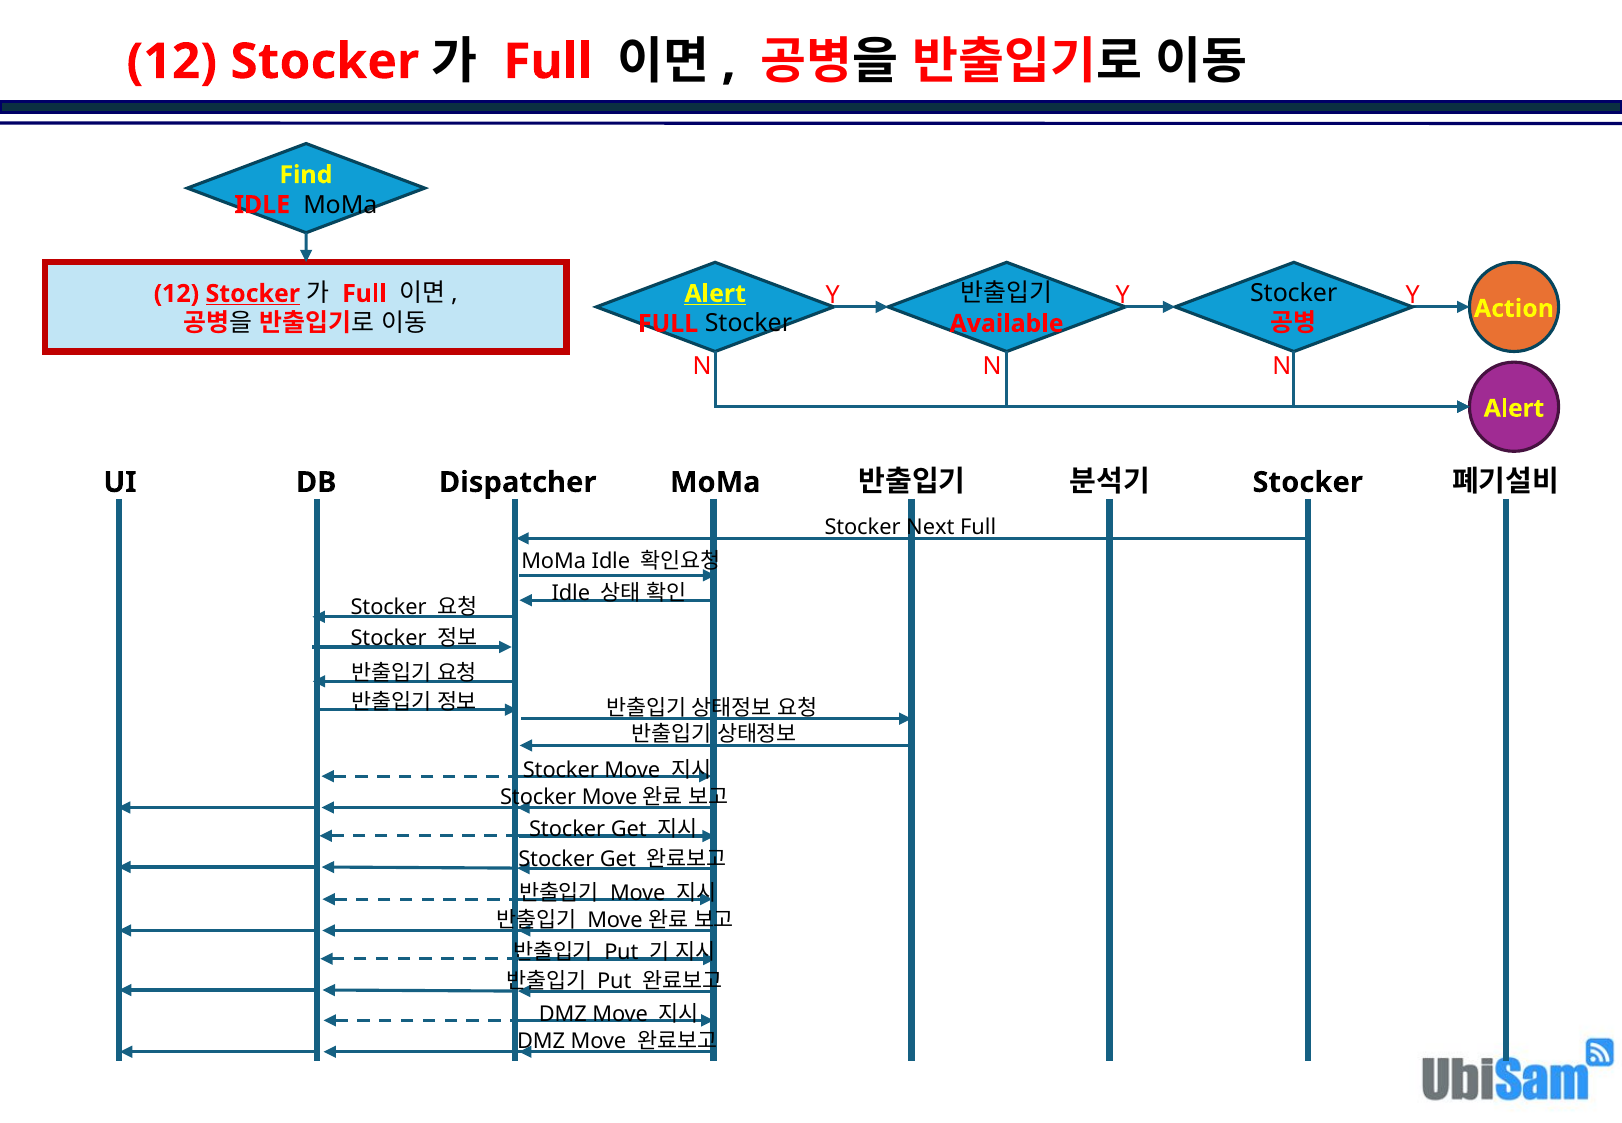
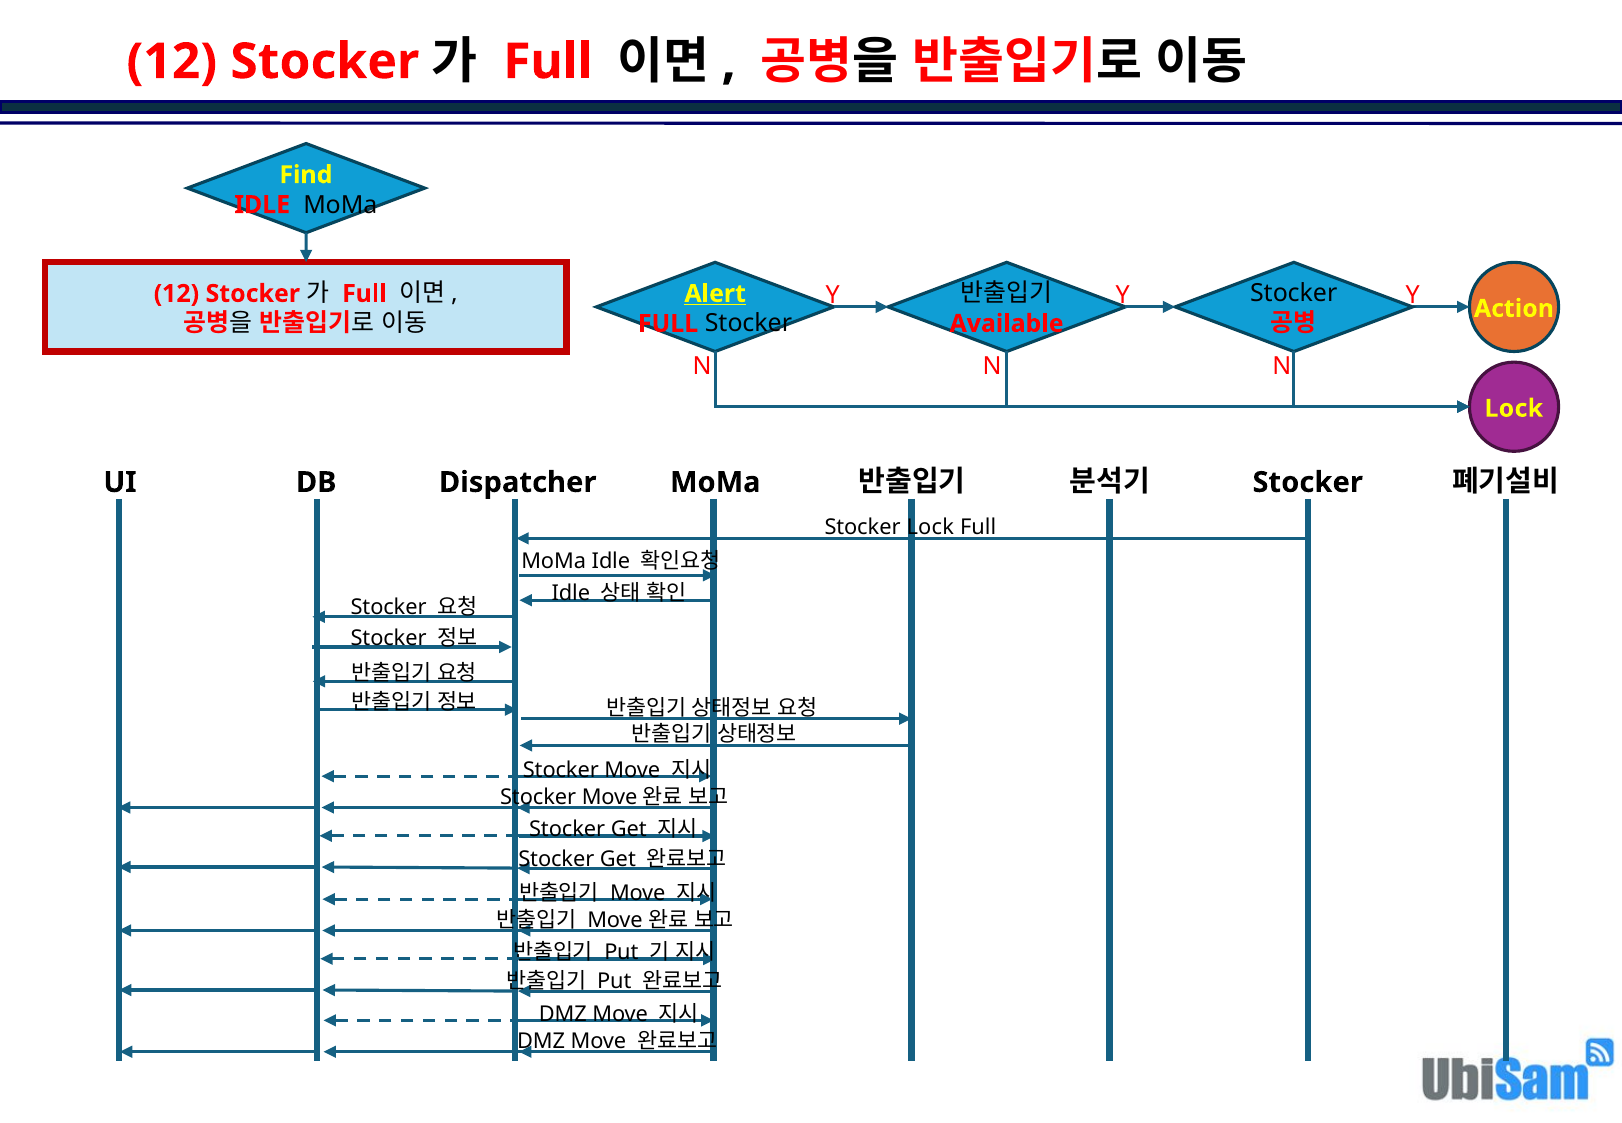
Stocker at (253, 294) underline: present -> none
Alert at (1514, 408): Alert -> Lock
Stocker Next: Next -> Lock
